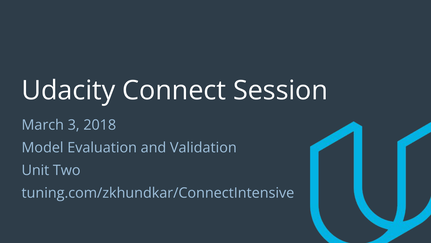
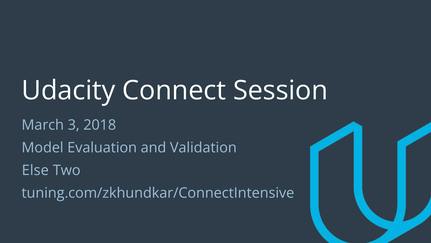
Unit: Unit -> Else
